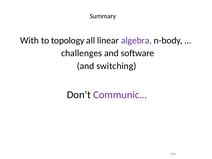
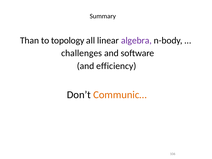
With: With -> Than
switching: switching -> efficiency
Communic… colour: purple -> orange
